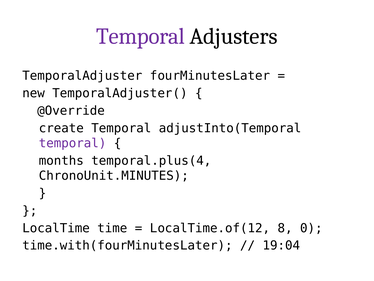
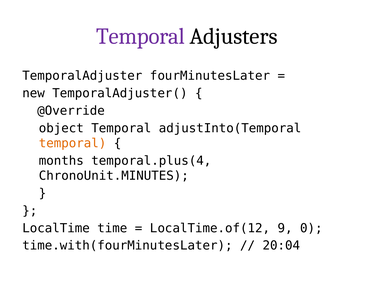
create: create -> object
temporal at (73, 143) colour: purple -> orange
8: 8 -> 9
19:04: 19:04 -> 20:04
